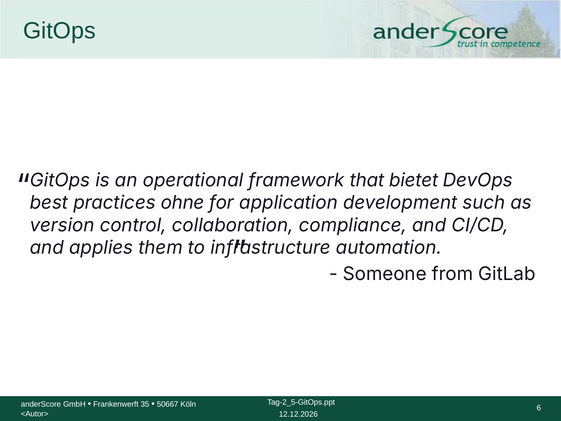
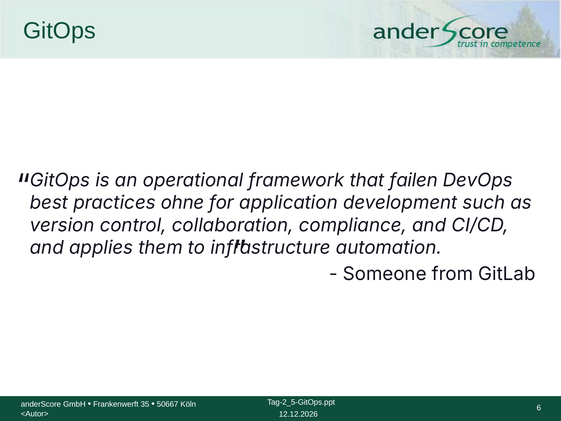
bietet: bietet -> failen
